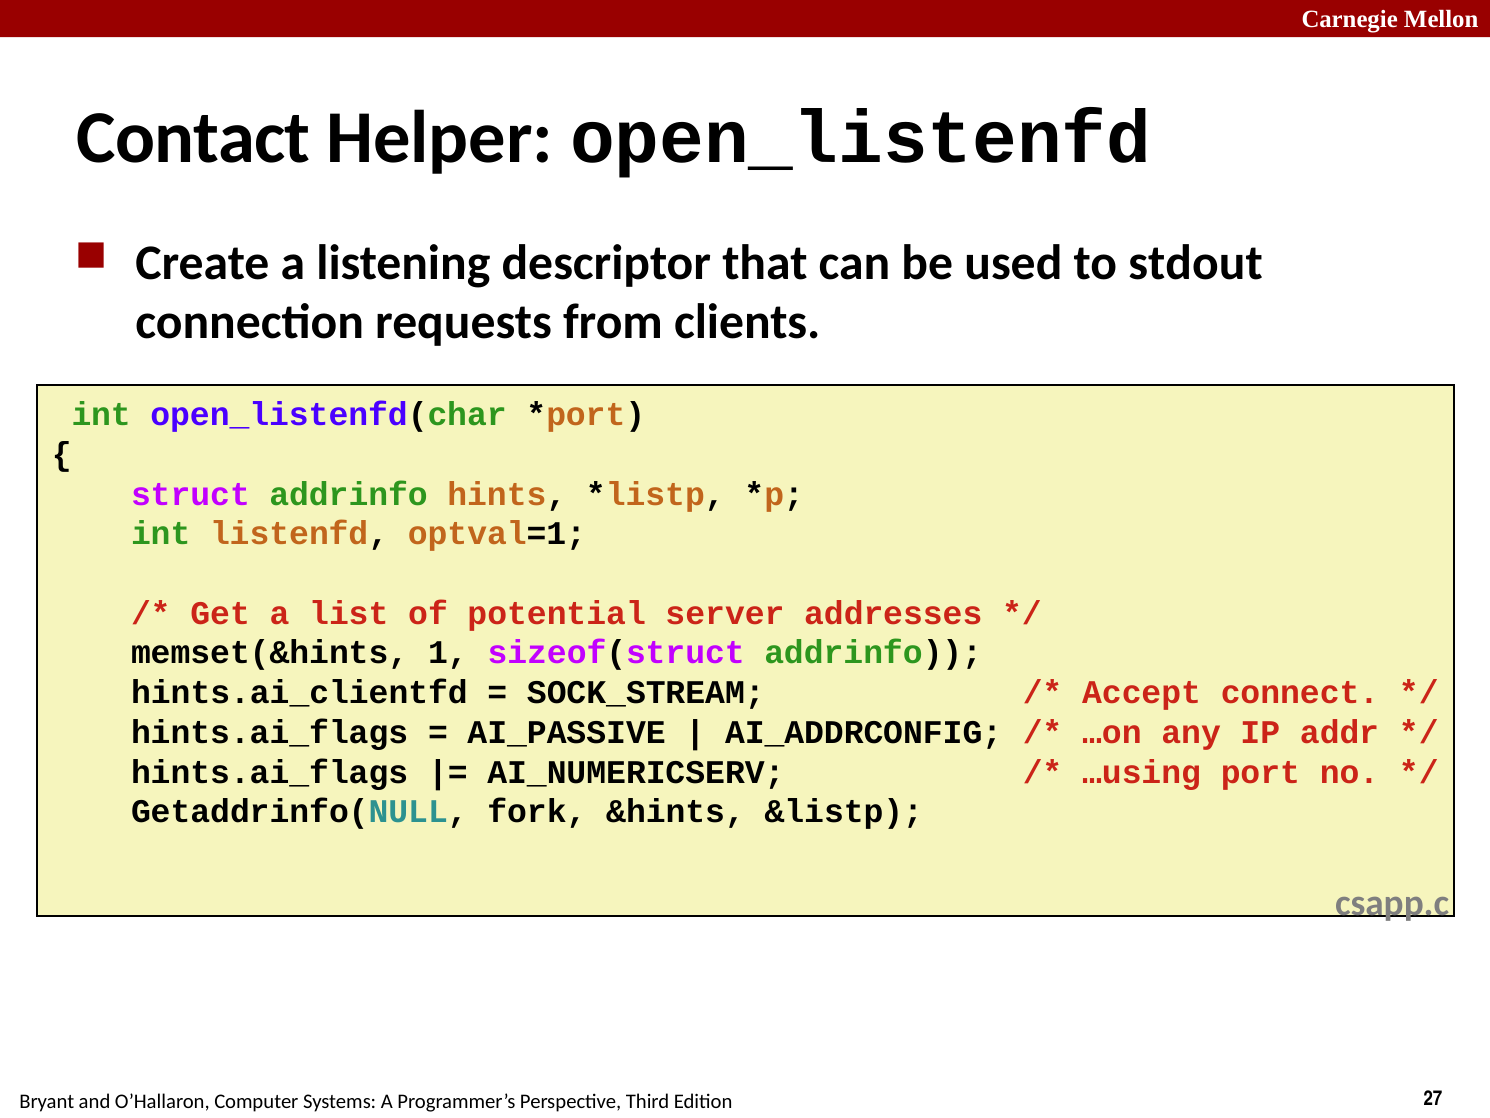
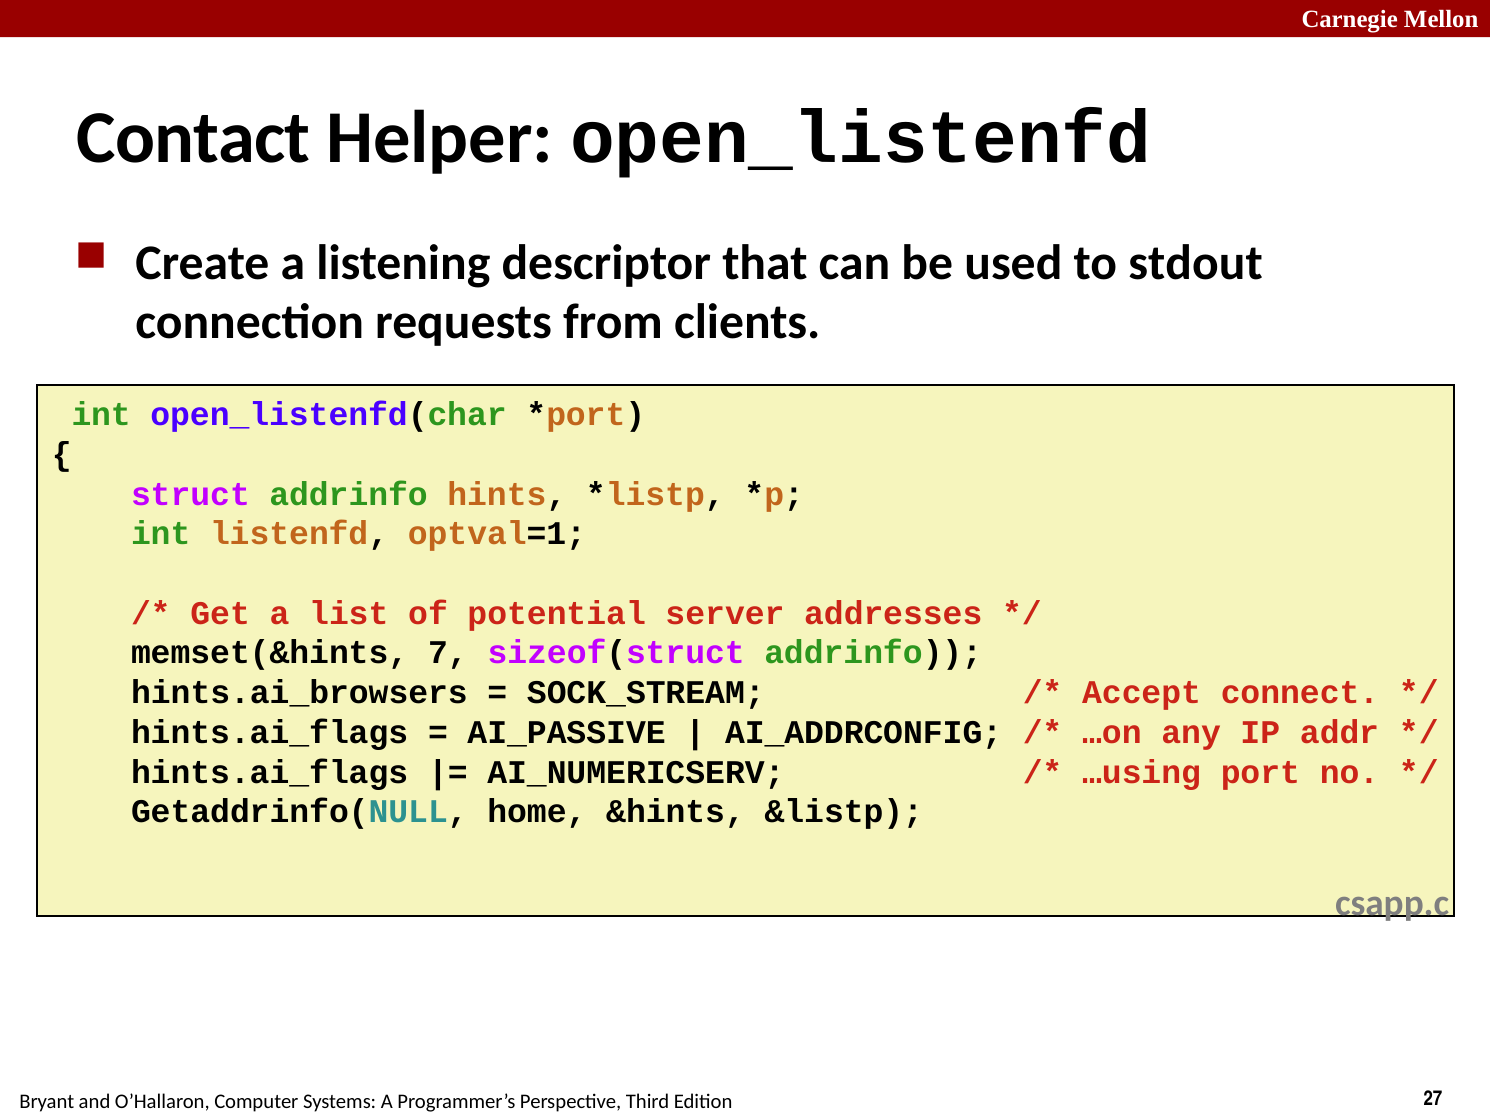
1: 1 -> 7
hints.ai_clientfd: hints.ai_clientfd -> hints.ai_browsers
fork: fork -> home
